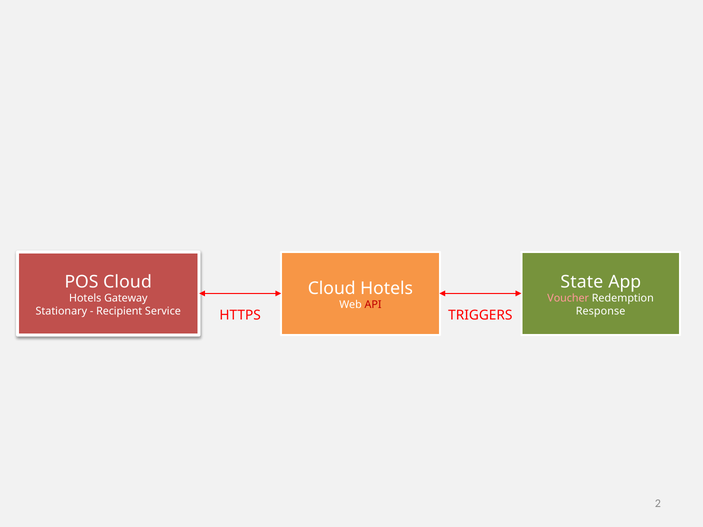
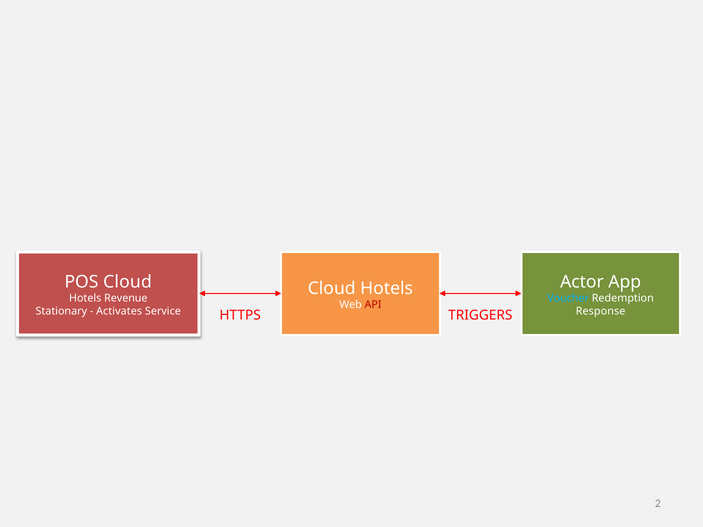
State: State -> Actor
Gateway: Gateway -> Revenue
Voucher colour: pink -> light blue
Recipient: Recipient -> Activates
